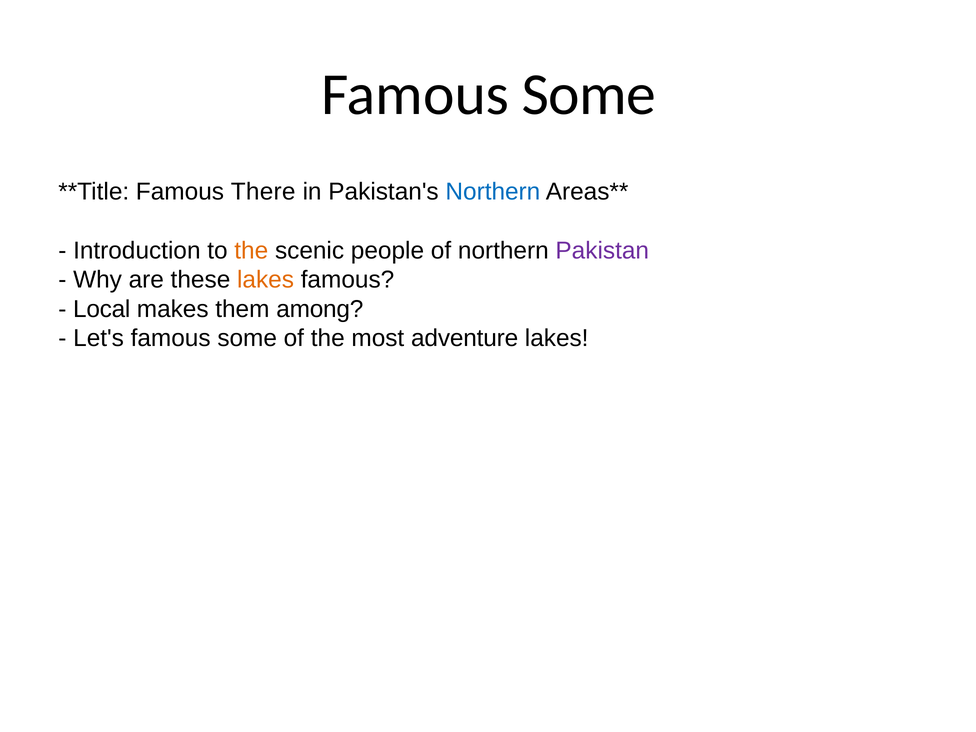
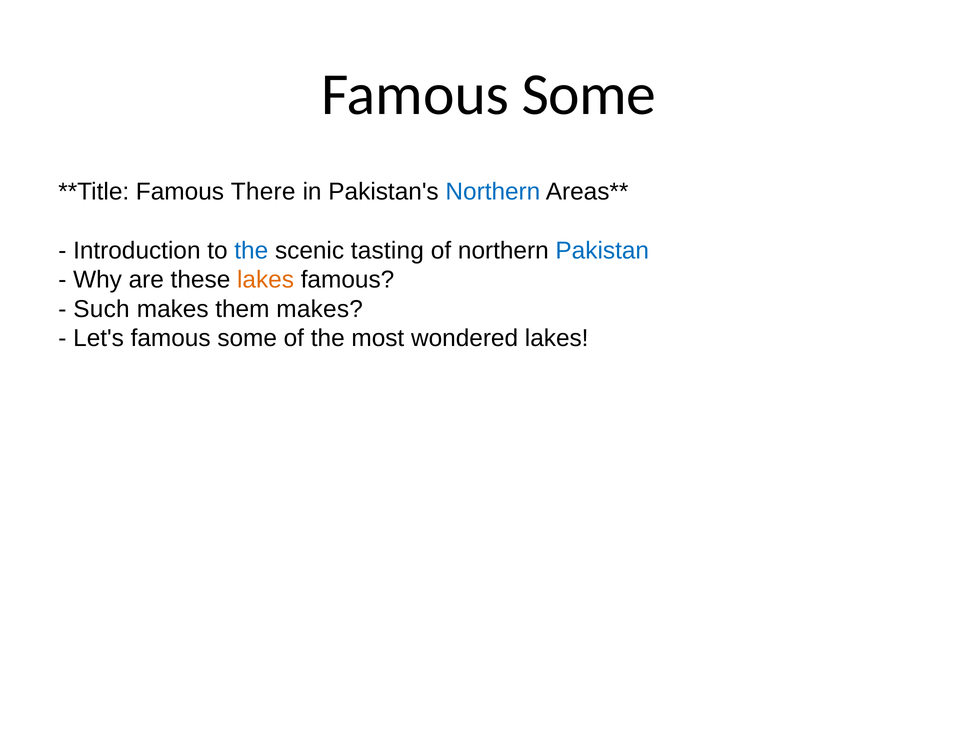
the at (251, 250) colour: orange -> blue
people: people -> tasting
Pakistan colour: purple -> blue
Local: Local -> Such
them among: among -> makes
adventure: adventure -> wondered
